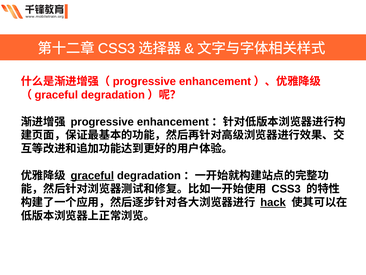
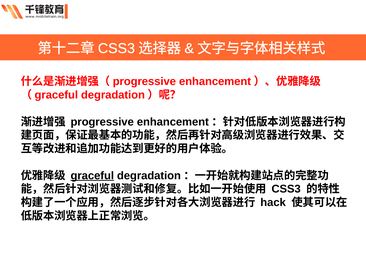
hack underline: present -> none
